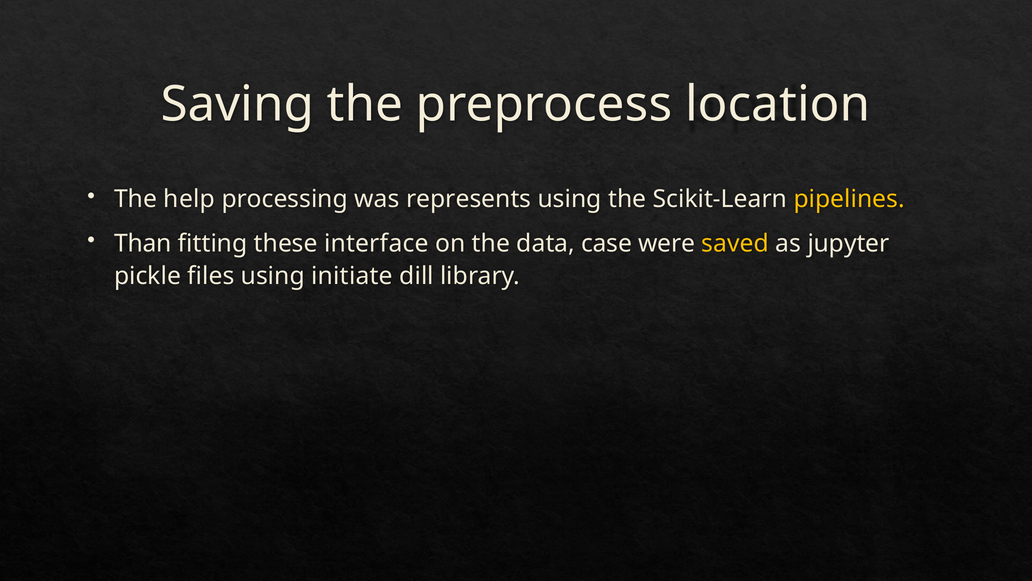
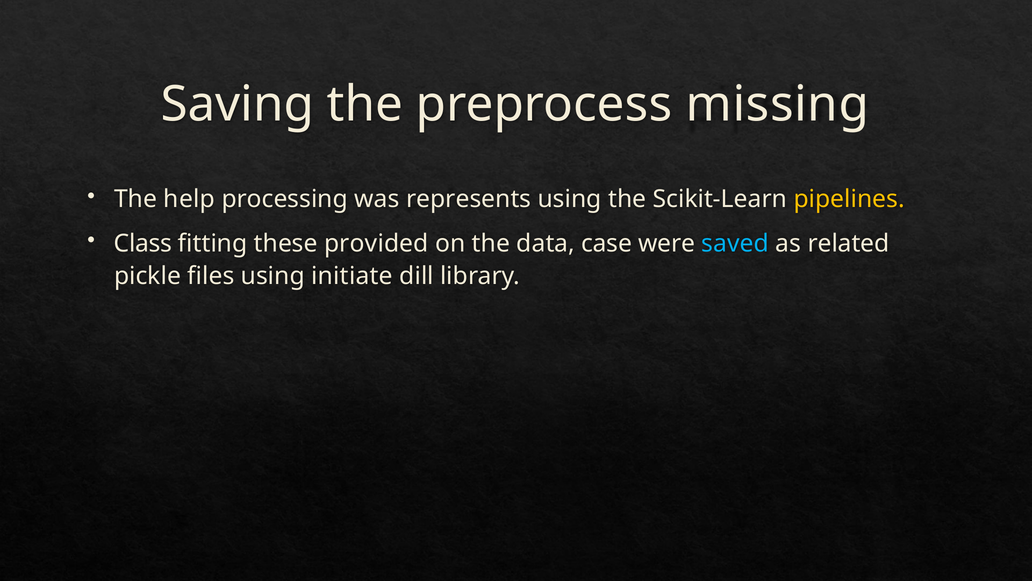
location: location -> missing
Than: Than -> Class
interface: interface -> provided
saved colour: yellow -> light blue
jupyter: jupyter -> related
